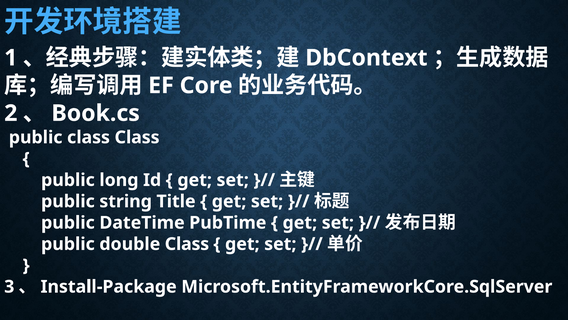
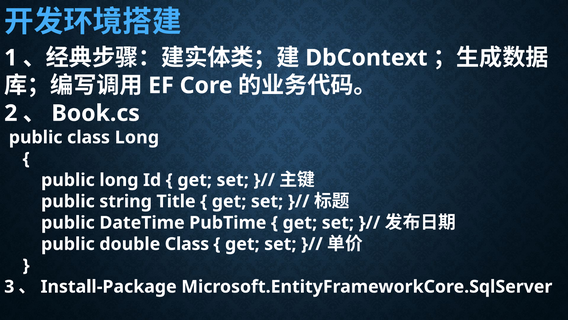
class Class: Class -> Long
